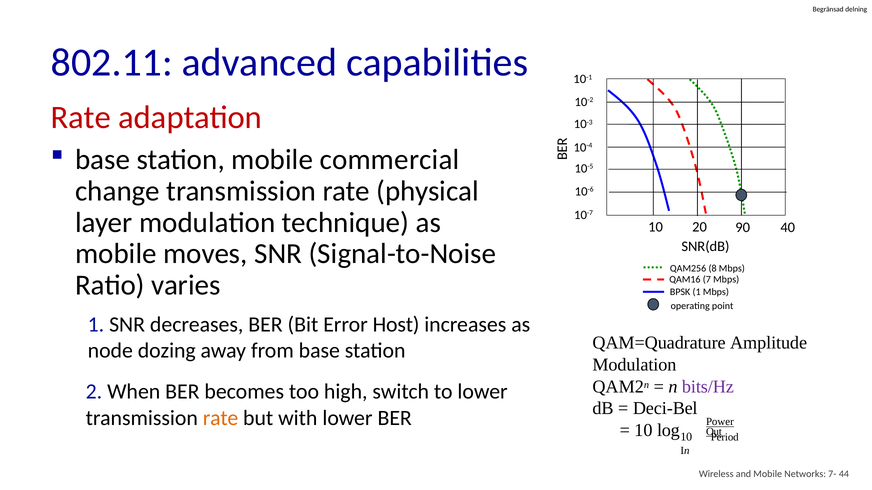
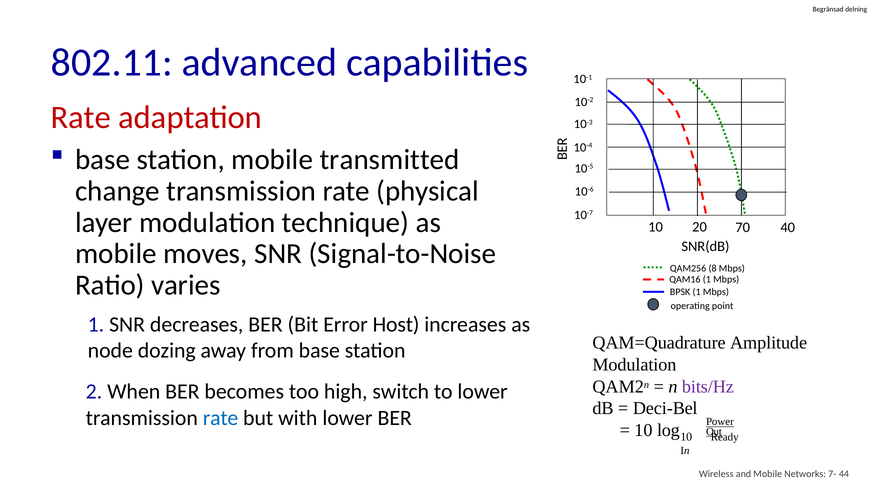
commercial: commercial -> transmitted
90: 90 -> 70
QAM16 7: 7 -> 1
rate at (221, 418) colour: orange -> blue
Period: Period -> Ready
